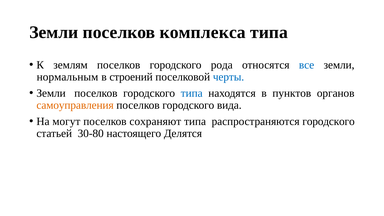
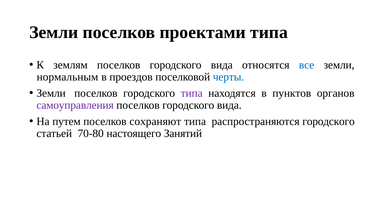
комплекса: комплекса -> проектами
землям поселков городского рода: рода -> вида
строений: строений -> проездов
типа at (192, 93) colour: blue -> purple
самоуправления colour: orange -> purple
могут: могут -> путем
30-80: 30-80 -> 70-80
Делятся: Делятся -> Занятий
